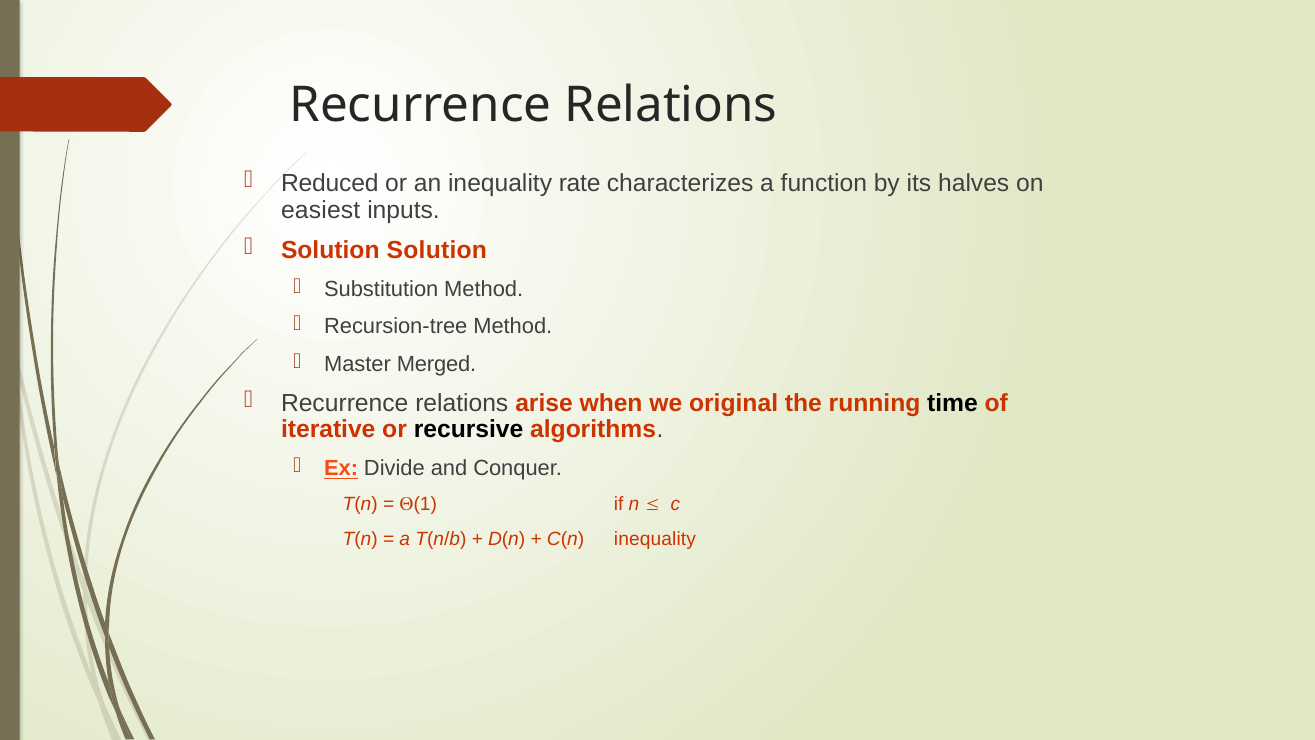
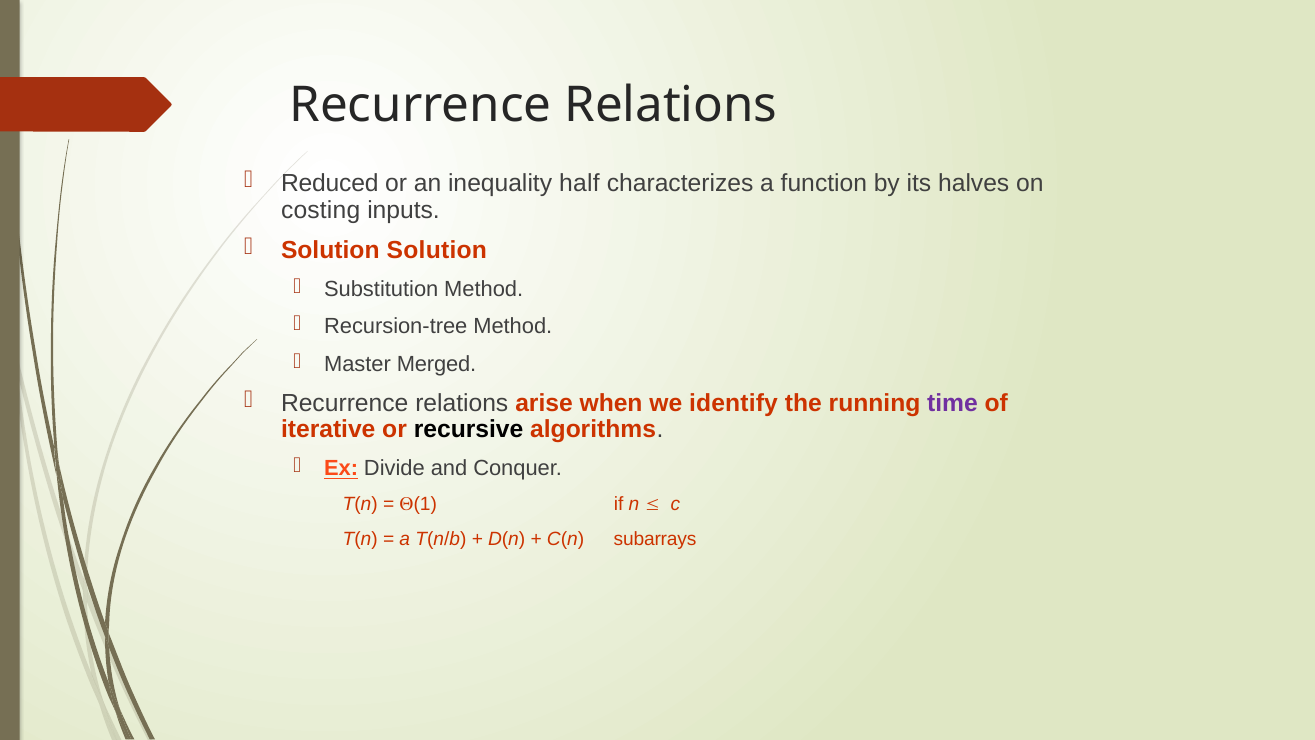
rate: rate -> half
easiest: easiest -> costing
original: original -> identify
time colour: black -> purple
C(n inequality: inequality -> subarrays
